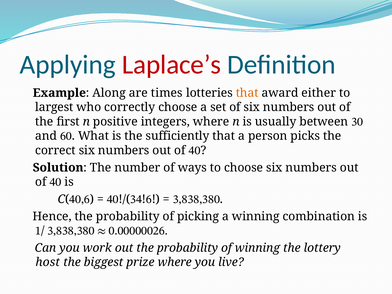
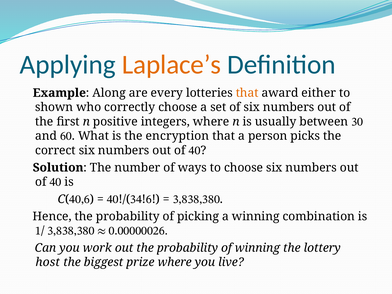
Laplace’s colour: red -> orange
times: times -> every
largest: largest -> shown
sufficiently: sufficiently -> encryption
